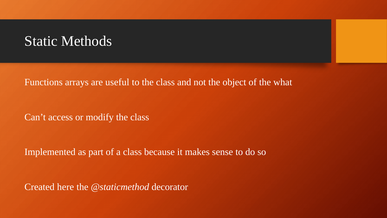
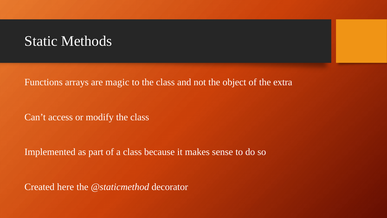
useful: useful -> magic
what: what -> extra
